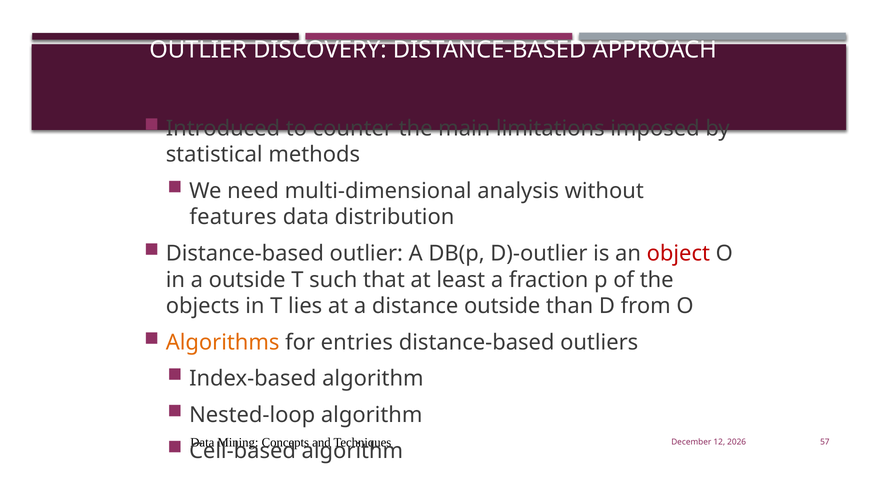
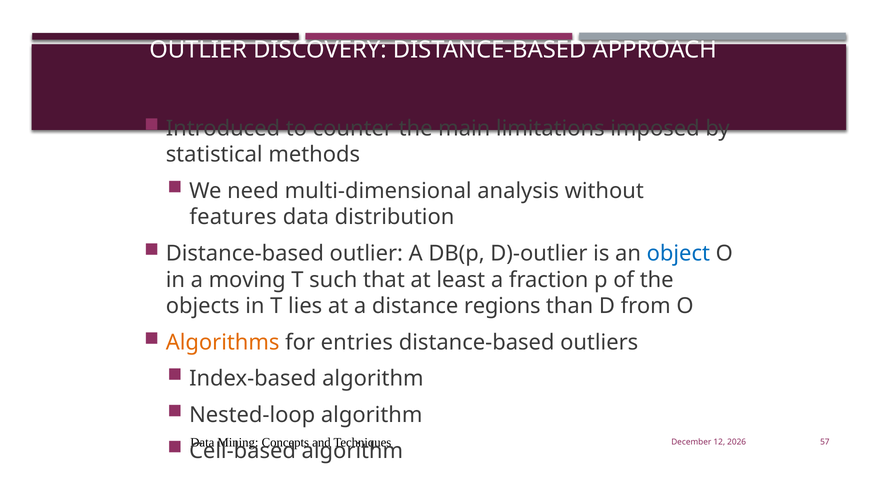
object colour: red -> blue
a outside: outside -> moving
distance outside: outside -> regions
